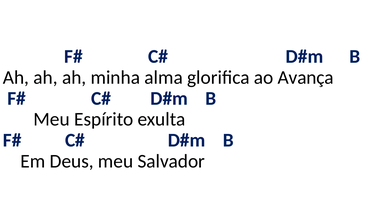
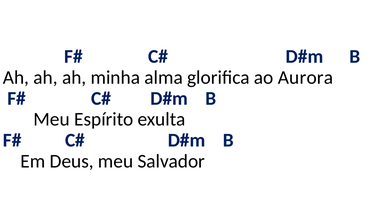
Avança: Avança -> Aurora
